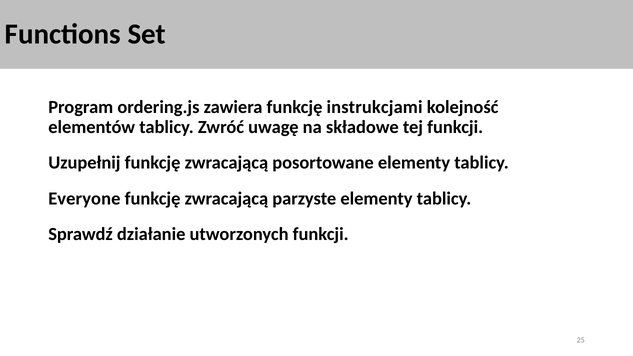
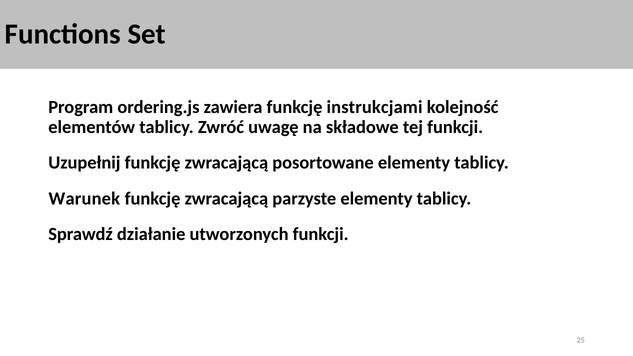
Everyone: Everyone -> Warunek
